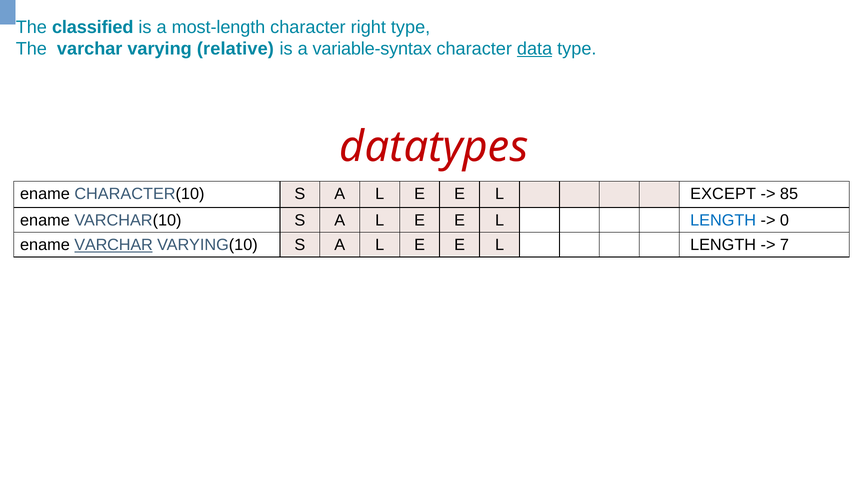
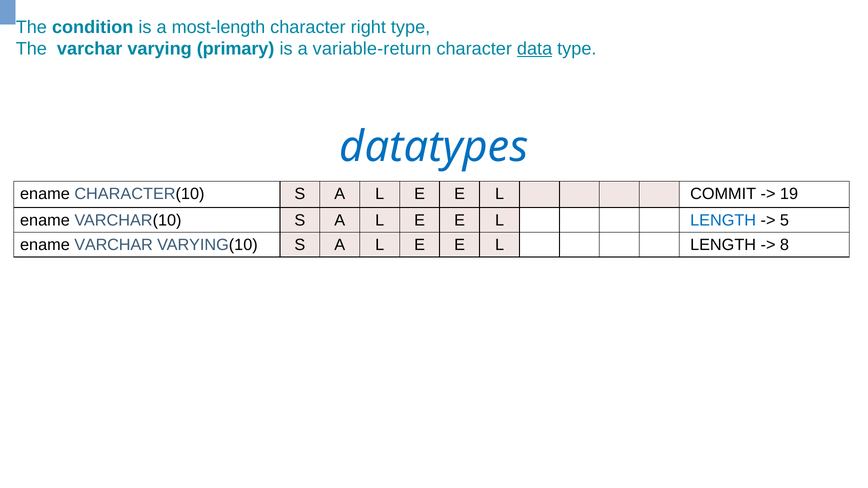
classified: classified -> condition
relative: relative -> primary
variable-syntax: variable-syntax -> variable-return
datatypes colour: red -> blue
EXCEPT: EXCEPT -> COMMIT
85: 85 -> 19
0: 0 -> 5
VARCHAR at (114, 245) underline: present -> none
7: 7 -> 8
